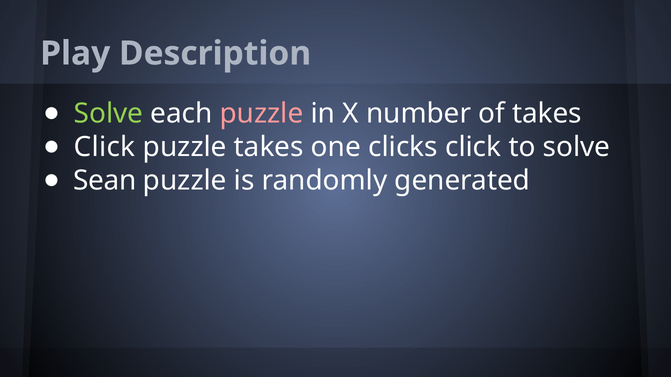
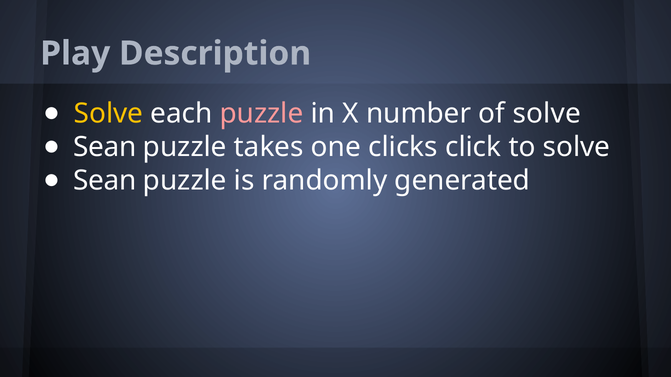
Solve at (109, 114) colour: light green -> yellow
of takes: takes -> solve
Click at (105, 147): Click -> Sean
